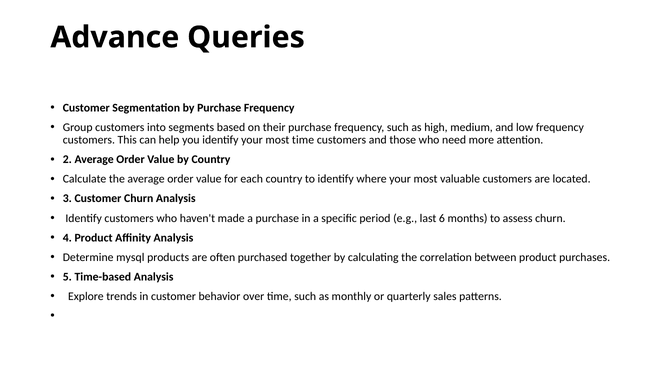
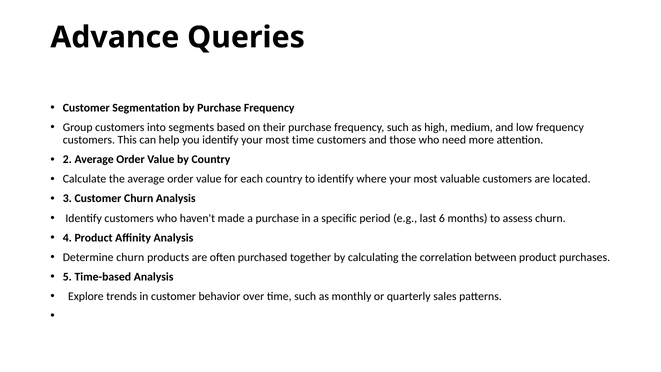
Determine mysql: mysql -> churn
